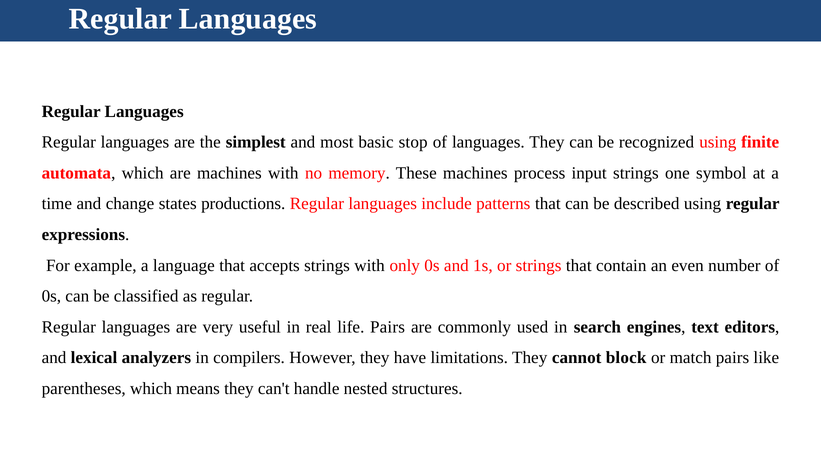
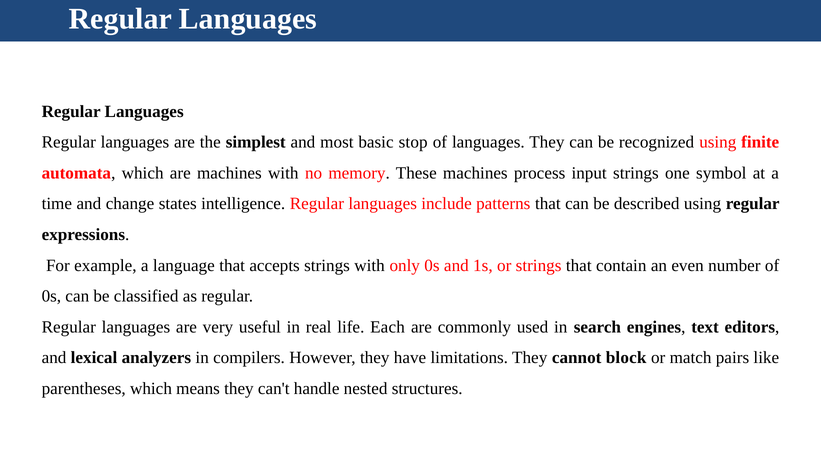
productions: productions -> intelligence
life Pairs: Pairs -> Each
